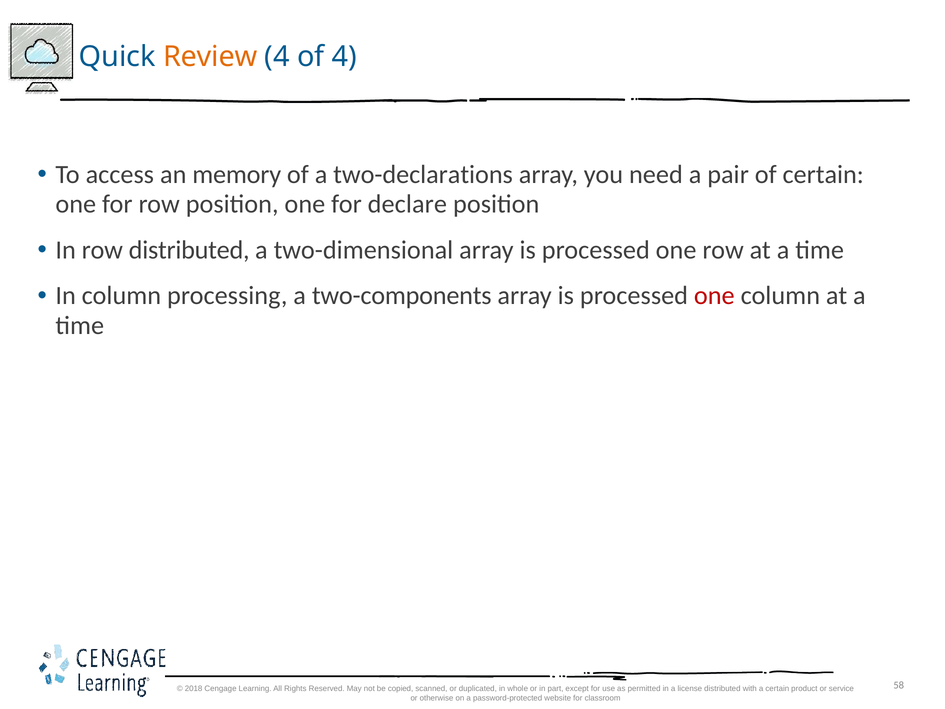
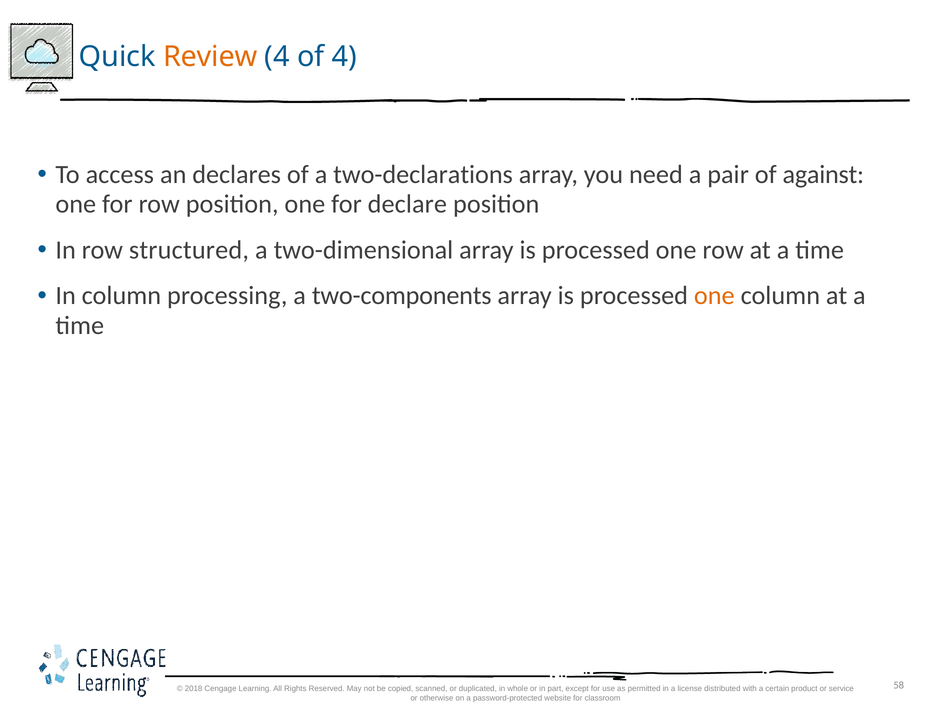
memory: memory -> declares
of certain: certain -> against
row distributed: distributed -> structured
one at (714, 296) colour: red -> orange
